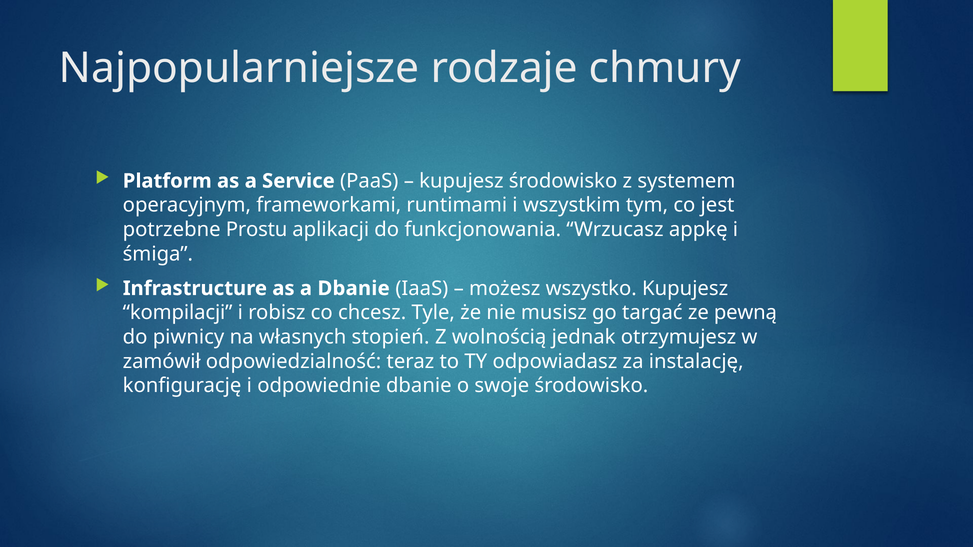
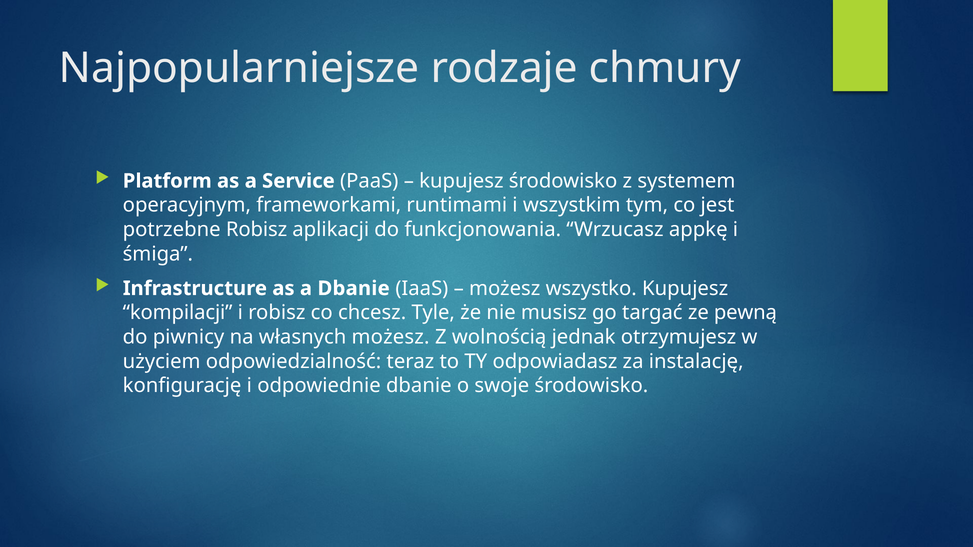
potrzebne Prostu: Prostu -> Robisz
własnych stopień: stopień -> możesz
zamówił: zamówił -> użyciem
